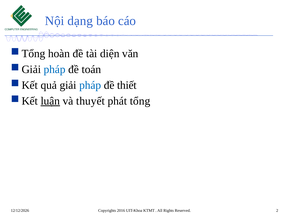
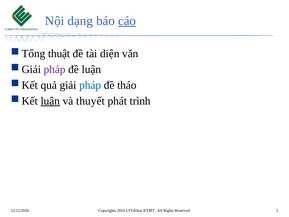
cáo underline: none -> present
hoàn: hoàn -> thuật
pháp at (55, 69) colour: blue -> purple
đề toán: toán -> luận
thiết: thiết -> tháo
tổng: tổng -> trình
